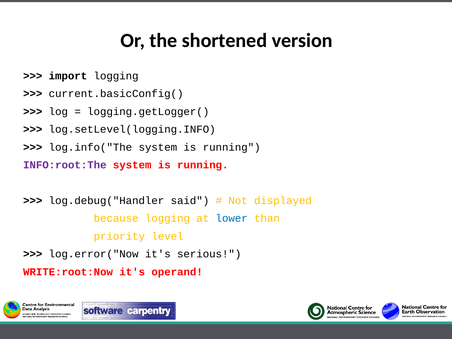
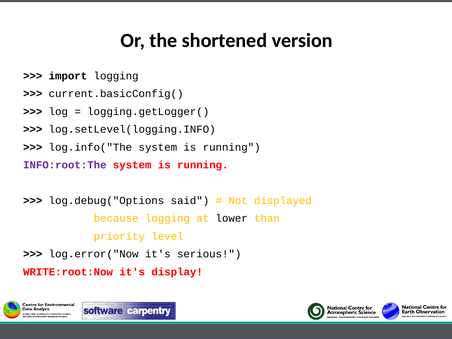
log.debug("Handler: log.debug("Handler -> log.debug("Options
lower colour: blue -> black
operand: operand -> display
